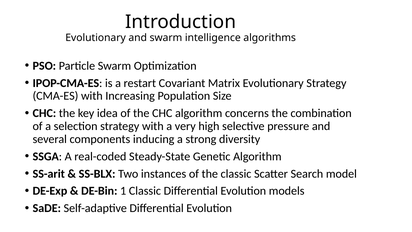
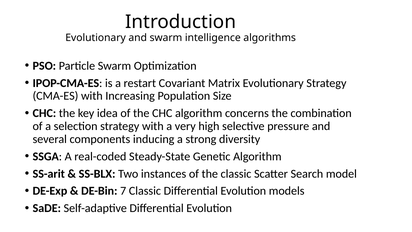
1: 1 -> 7
